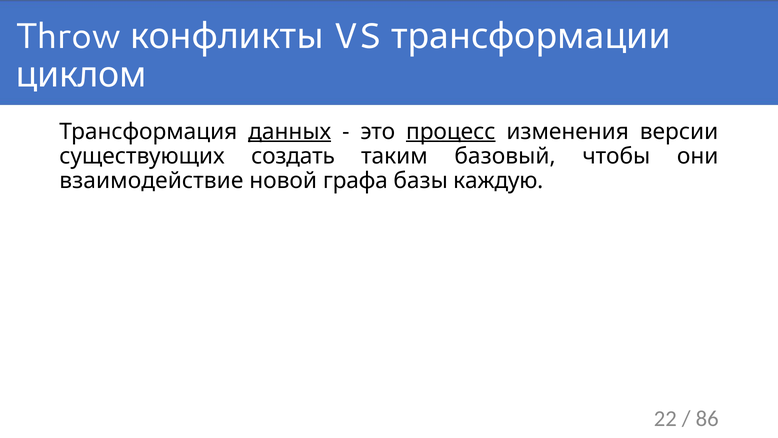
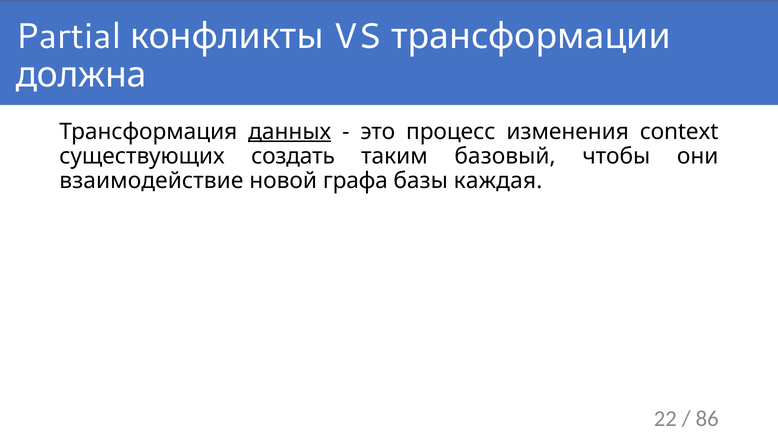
Throw: Throw -> Partial
циклом: циклом -> должна
процесс underline: present -> none
версии: версии -> context
каждую: каждую -> каждая
